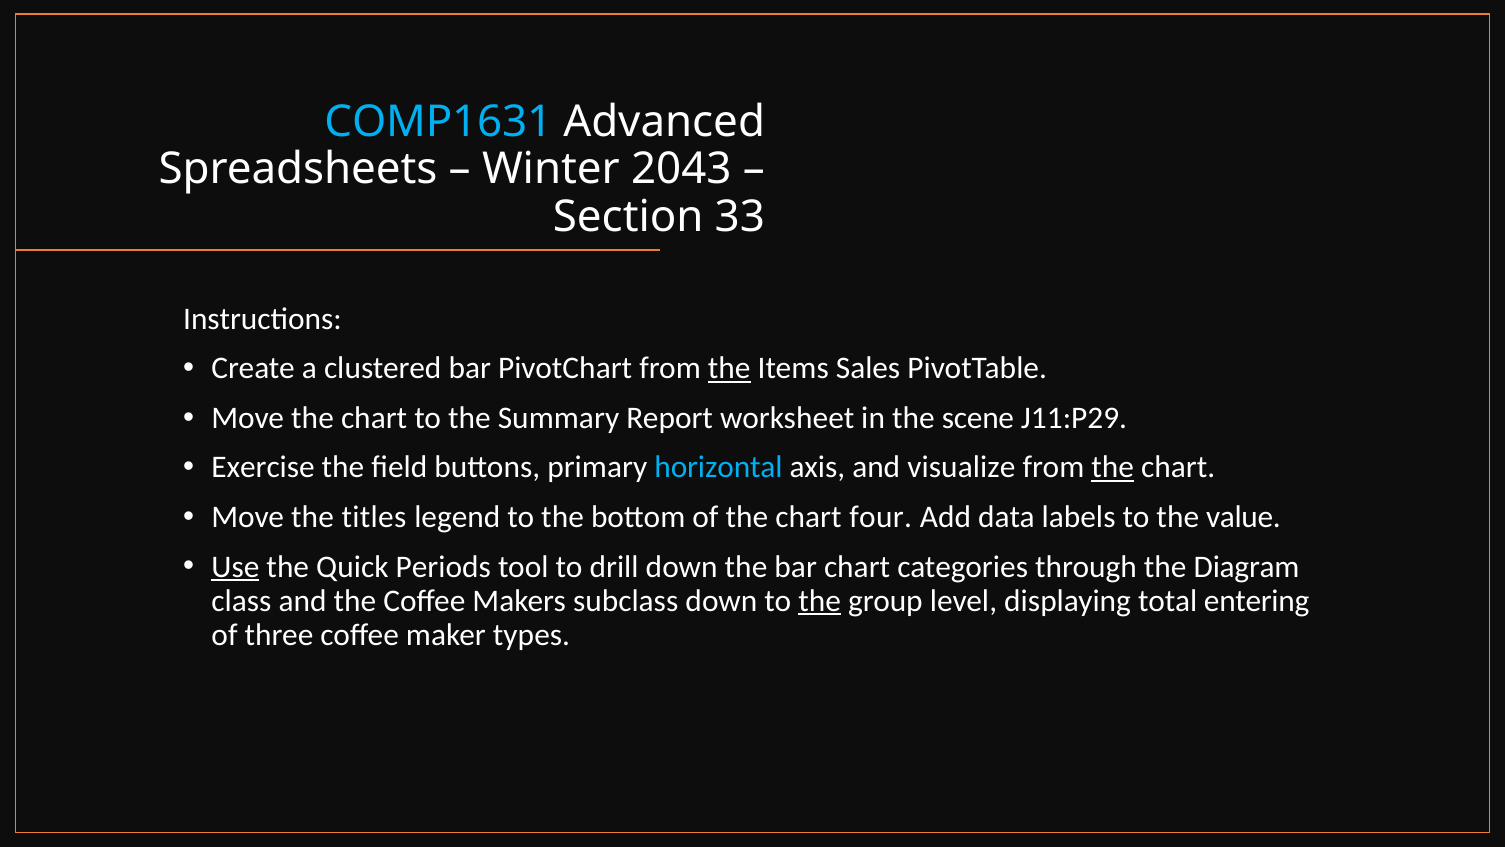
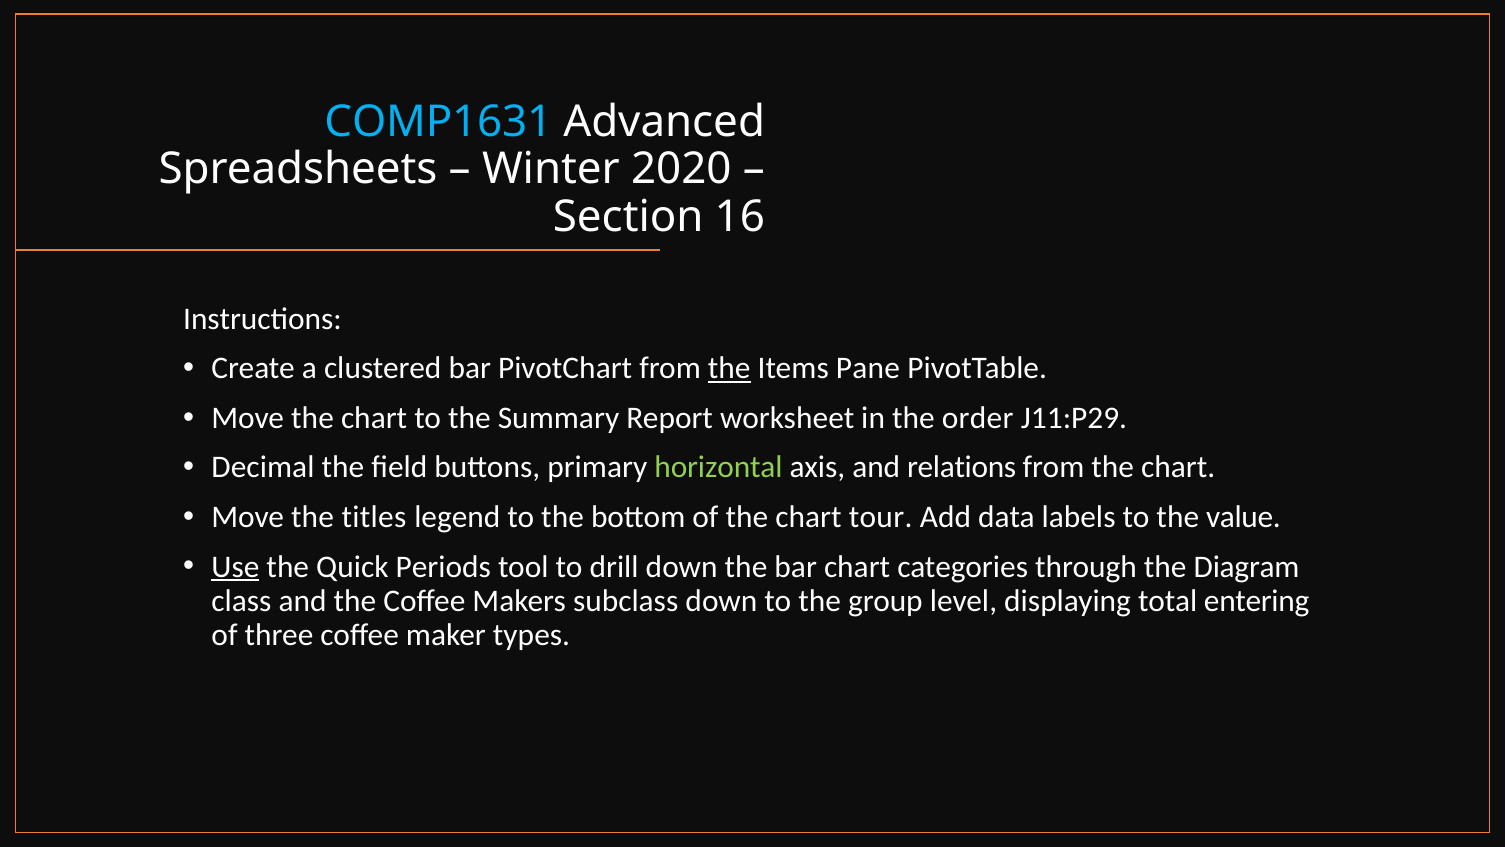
2043: 2043 -> 2020
33: 33 -> 16
Sales: Sales -> Pane
scene: scene -> order
Exercise: Exercise -> Decimal
horizontal colour: light blue -> light green
visualize: visualize -> relations
the at (1113, 467) underline: present -> none
four: four -> tour
the at (820, 600) underline: present -> none
